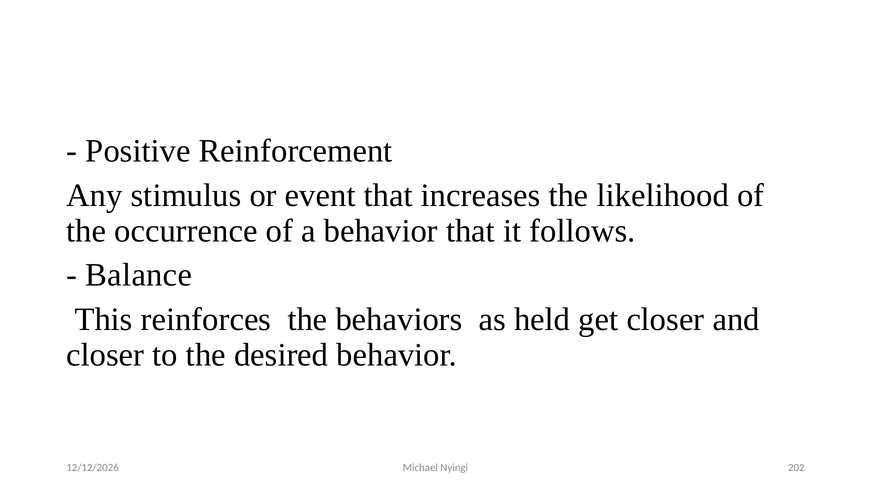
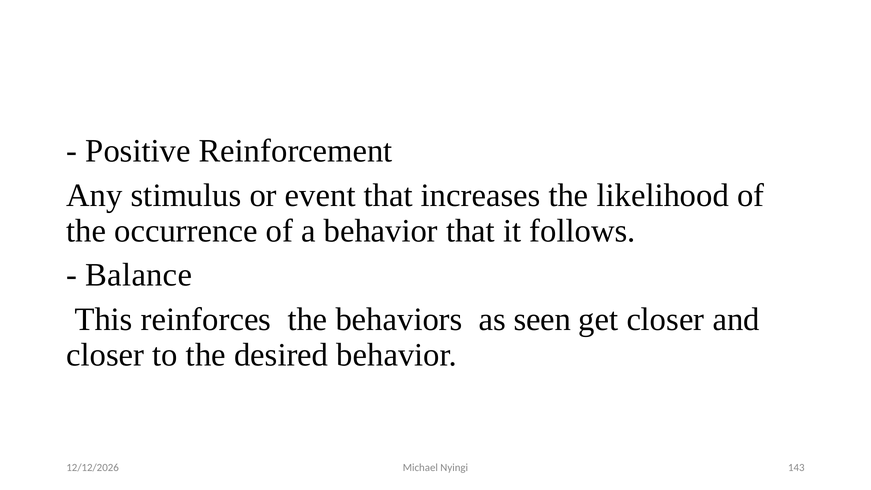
held: held -> seen
202: 202 -> 143
